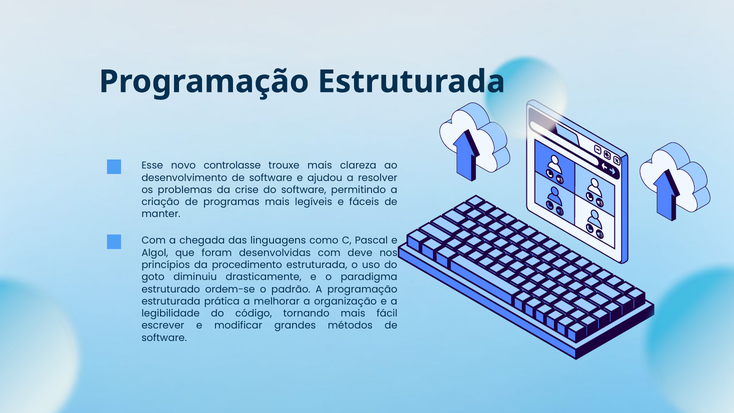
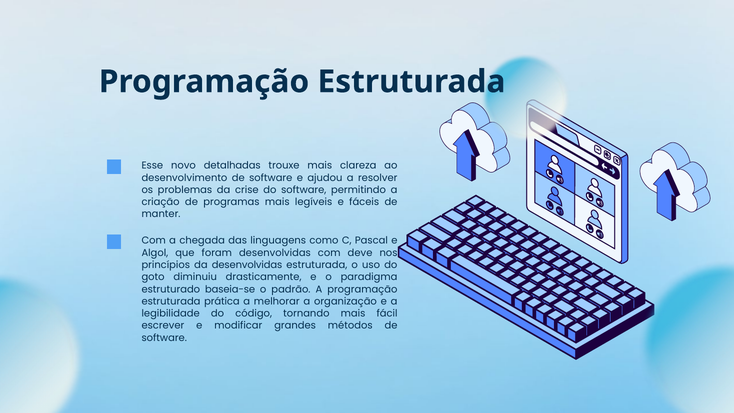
controlasse: controlasse -> detalhadas
da procedimento: procedimento -> desenvolvidas
ordem-se: ordem-se -> baseia-se
